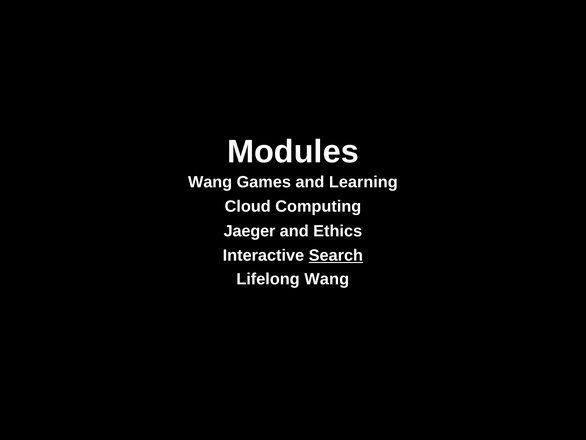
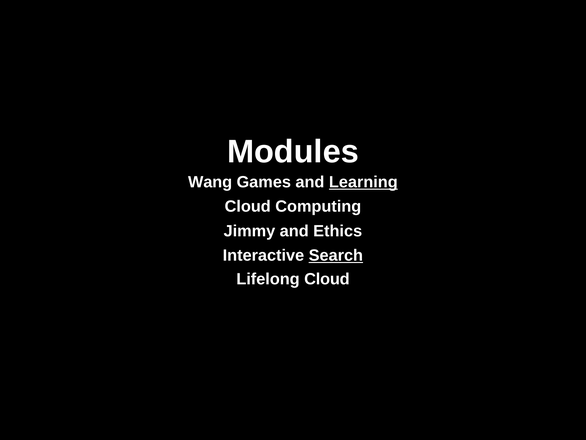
Learning underline: none -> present
Jaeger: Jaeger -> Jimmy
Lifelong Wang: Wang -> Cloud
